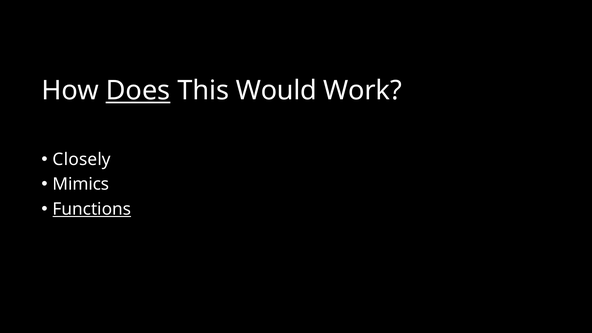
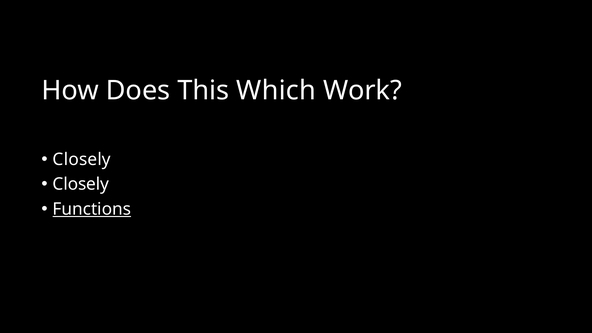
Does underline: present -> none
Would: Would -> Which
Mimics at (81, 184): Mimics -> Closely
